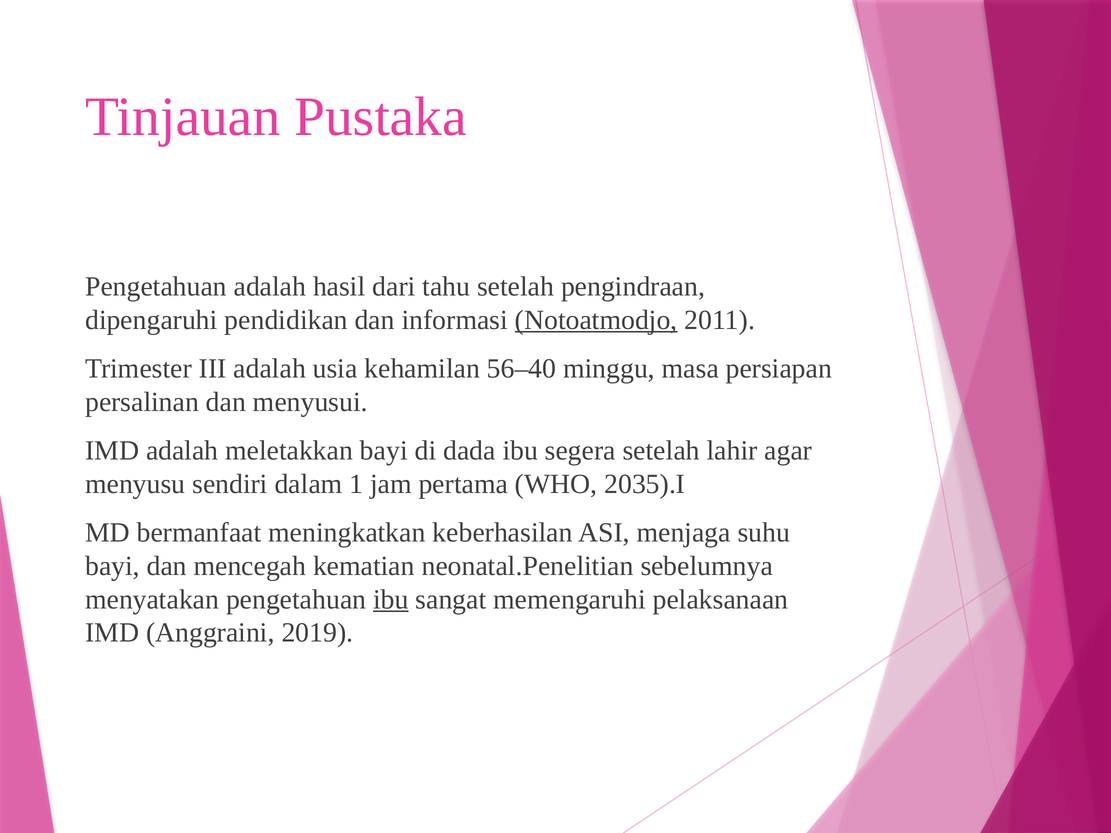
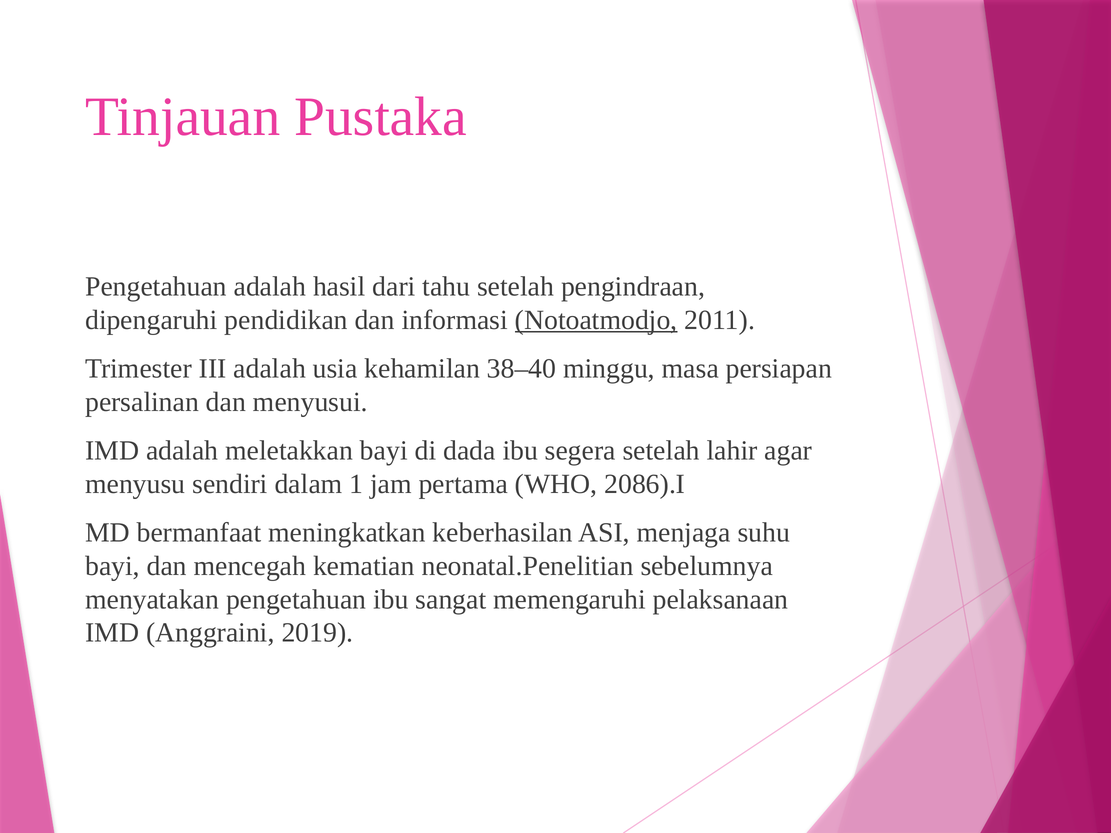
56–40: 56–40 -> 38–40
2035).I: 2035).I -> 2086).I
ibu at (391, 600) underline: present -> none
